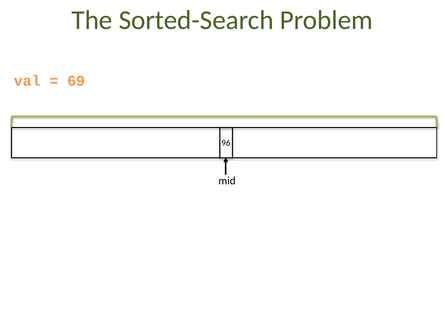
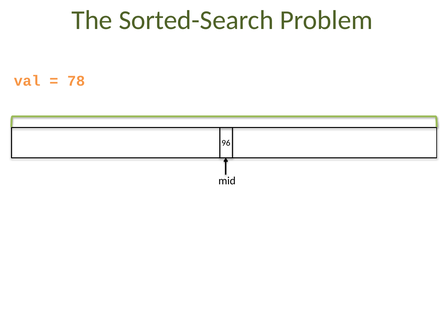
69: 69 -> 78
